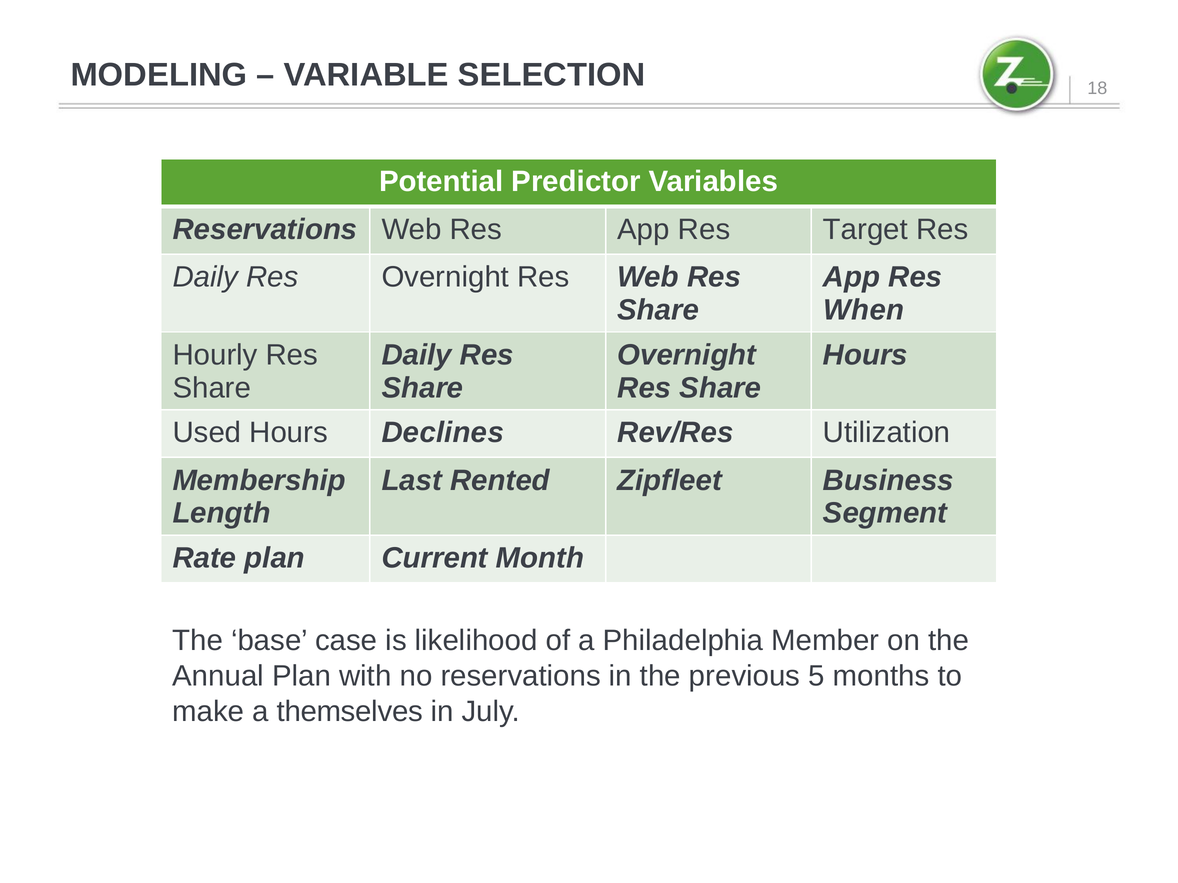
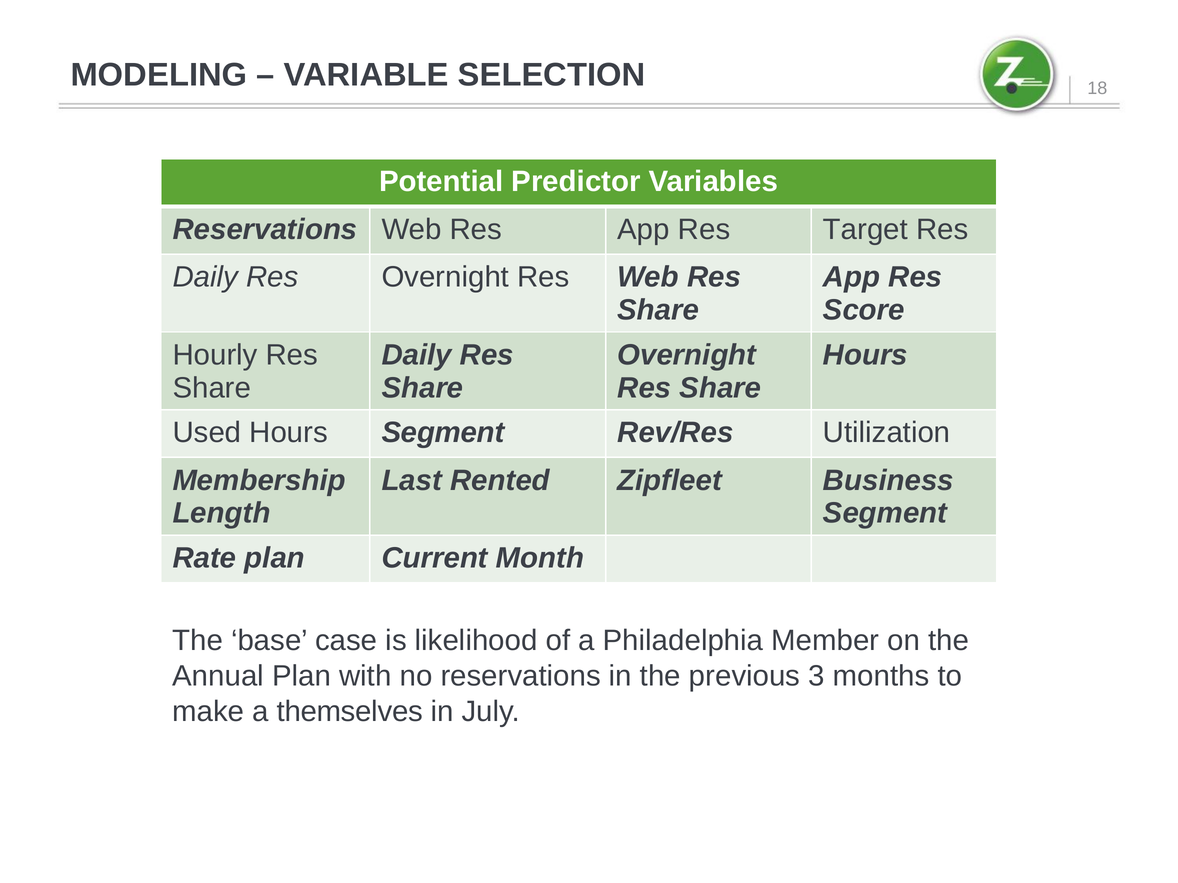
When: When -> Score
Hours Declines: Declines -> Segment
5: 5 -> 3
